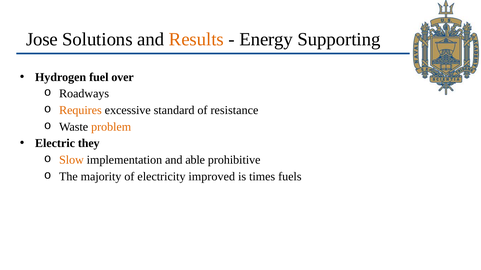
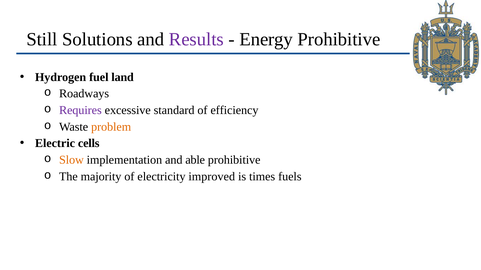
Jose: Jose -> Still
Results colour: orange -> purple
Energy Supporting: Supporting -> Prohibitive
over: over -> land
Requires colour: orange -> purple
resistance: resistance -> efficiency
they: they -> cells
